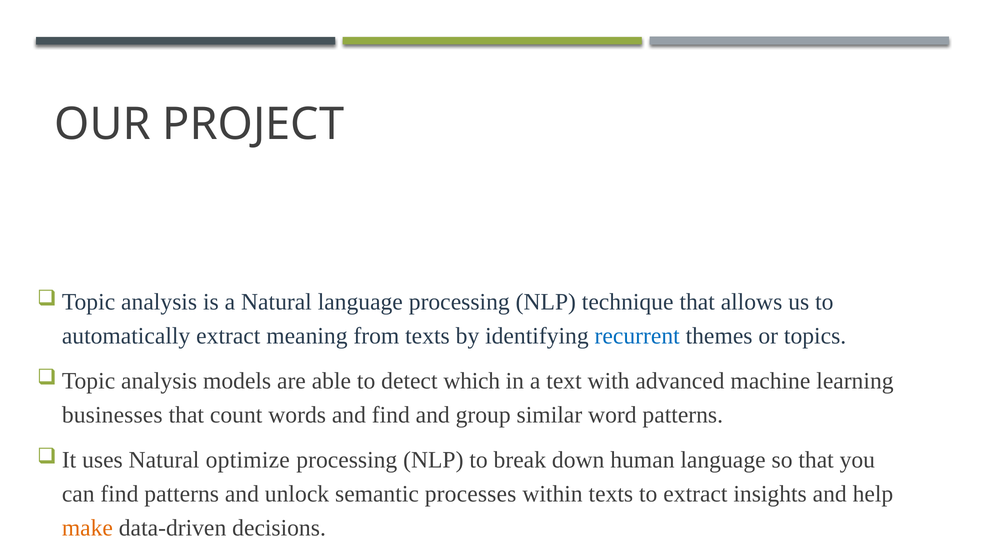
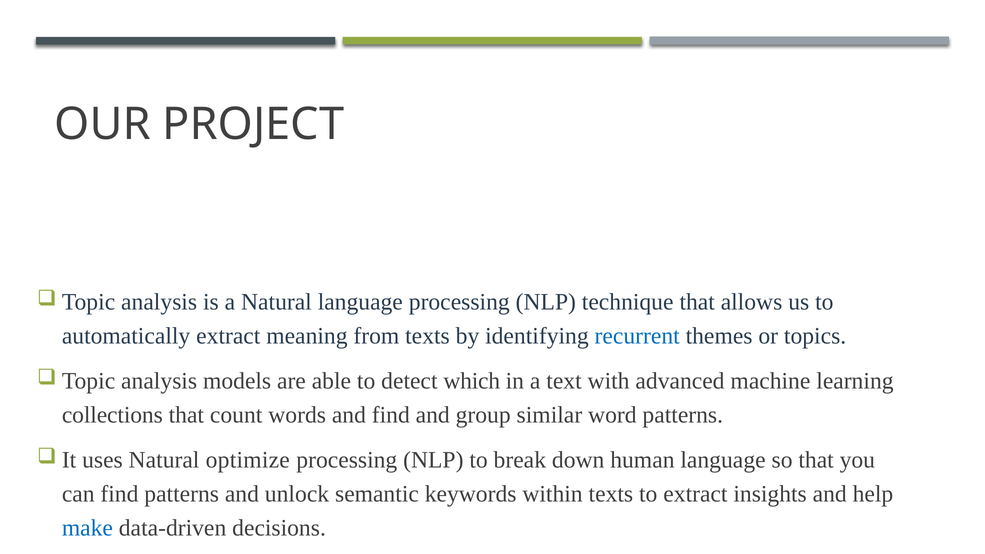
businesses: businesses -> collections
semantic processes: processes -> keywords
make colour: orange -> blue
